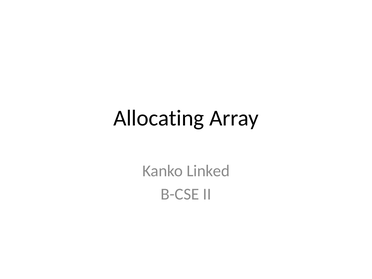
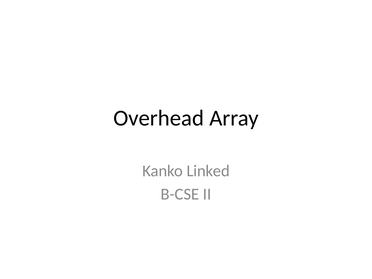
Allocating: Allocating -> Overhead
